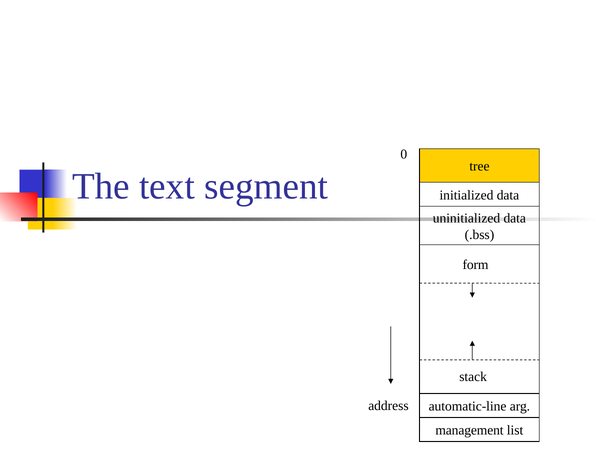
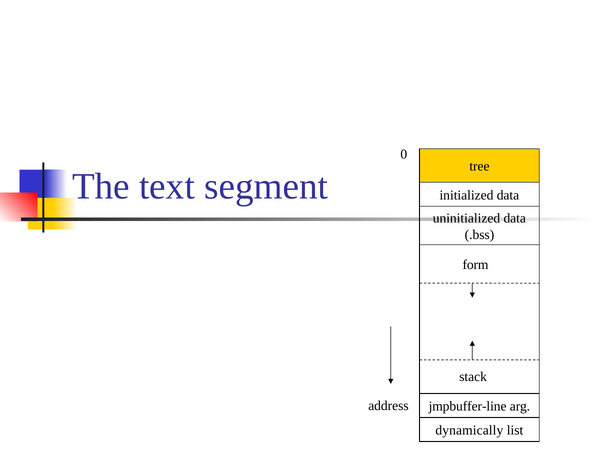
automatic-line: automatic-line -> jmpbuffer-line
management: management -> dynamically
